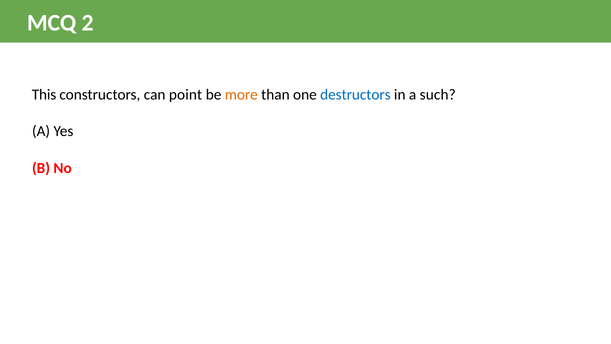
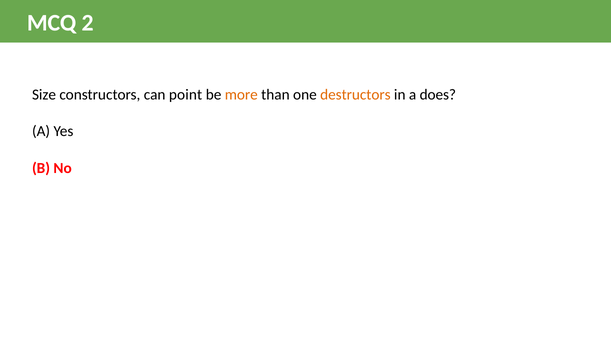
This: This -> Size
destructors colour: blue -> orange
such: such -> does
